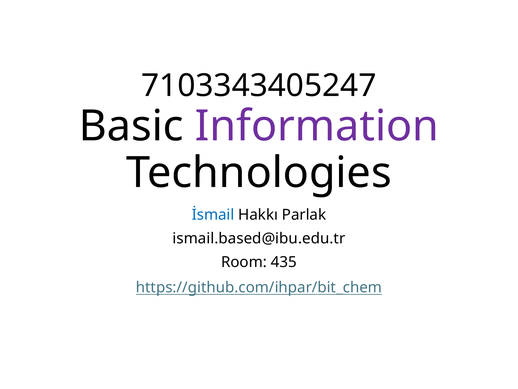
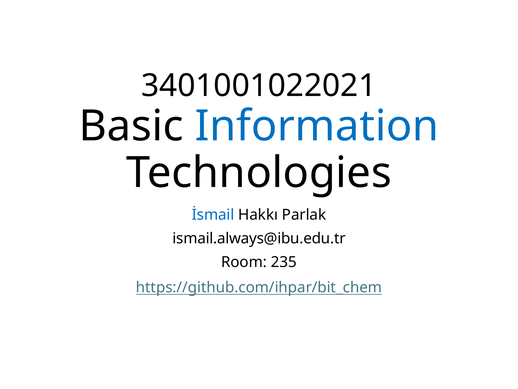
7103343405247: 7103343405247 -> 3401001022021
Information colour: purple -> blue
ismail.based@ibu.edu.tr: ismail.based@ibu.edu.tr -> ismail.always@ibu.edu.tr
435: 435 -> 235
